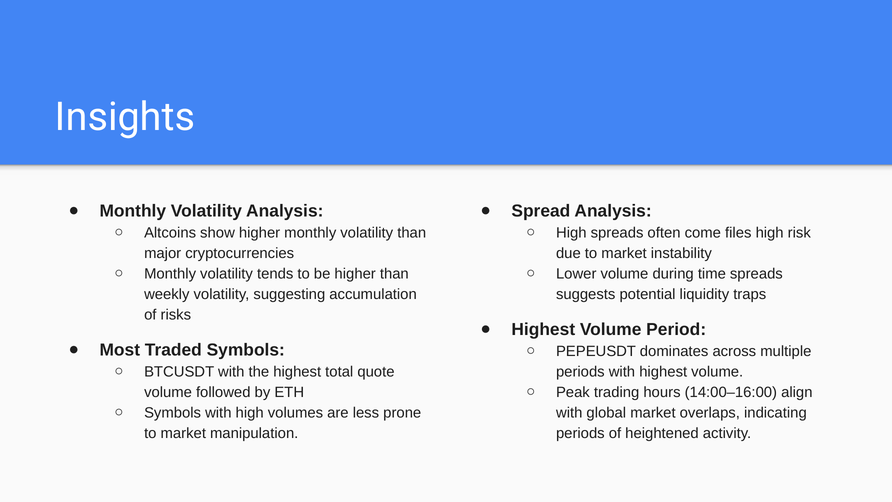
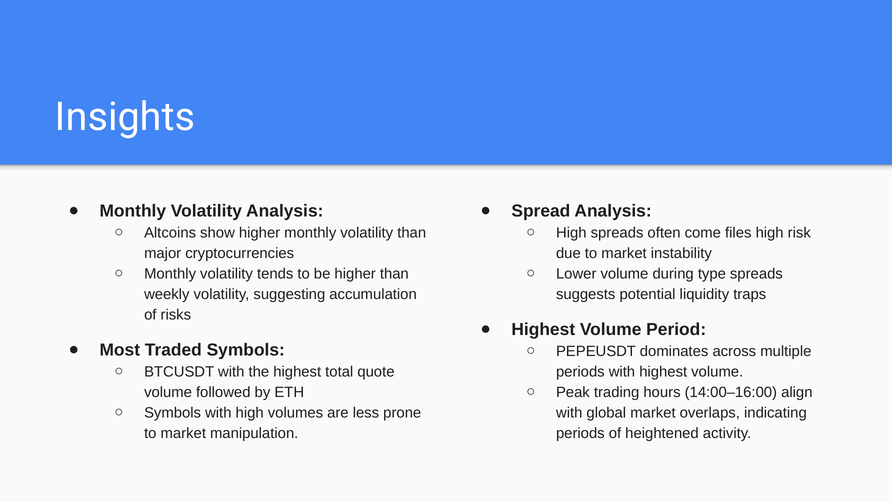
time: time -> type
